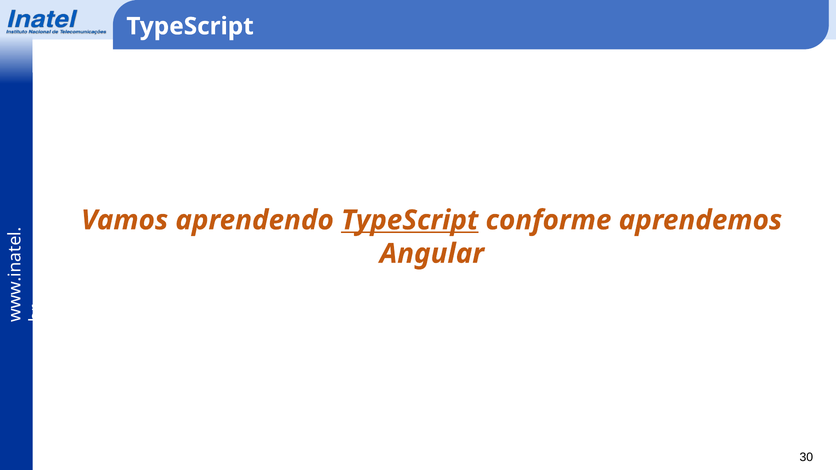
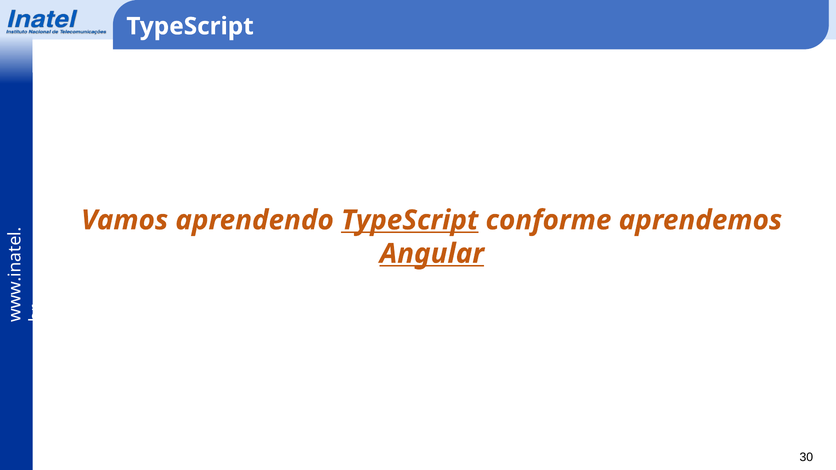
Angular underline: none -> present
